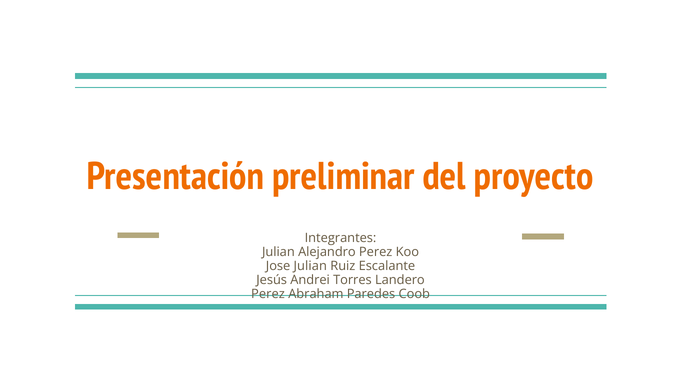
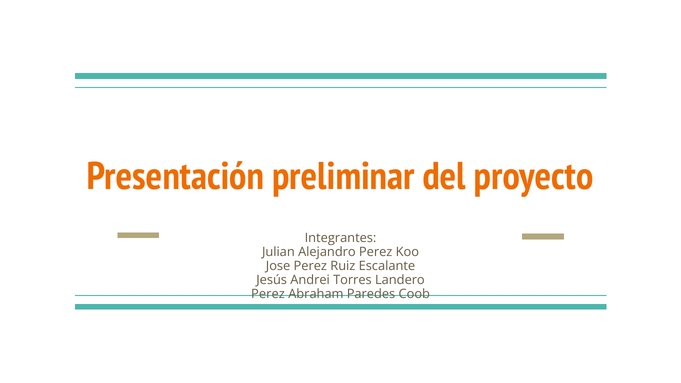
Jose Julian: Julian -> Perez
